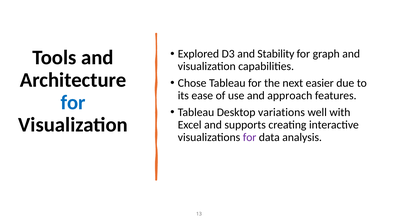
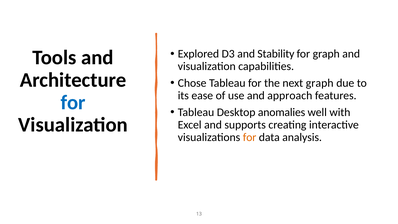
next easier: easier -> graph
variations: variations -> anomalies
for at (250, 137) colour: purple -> orange
